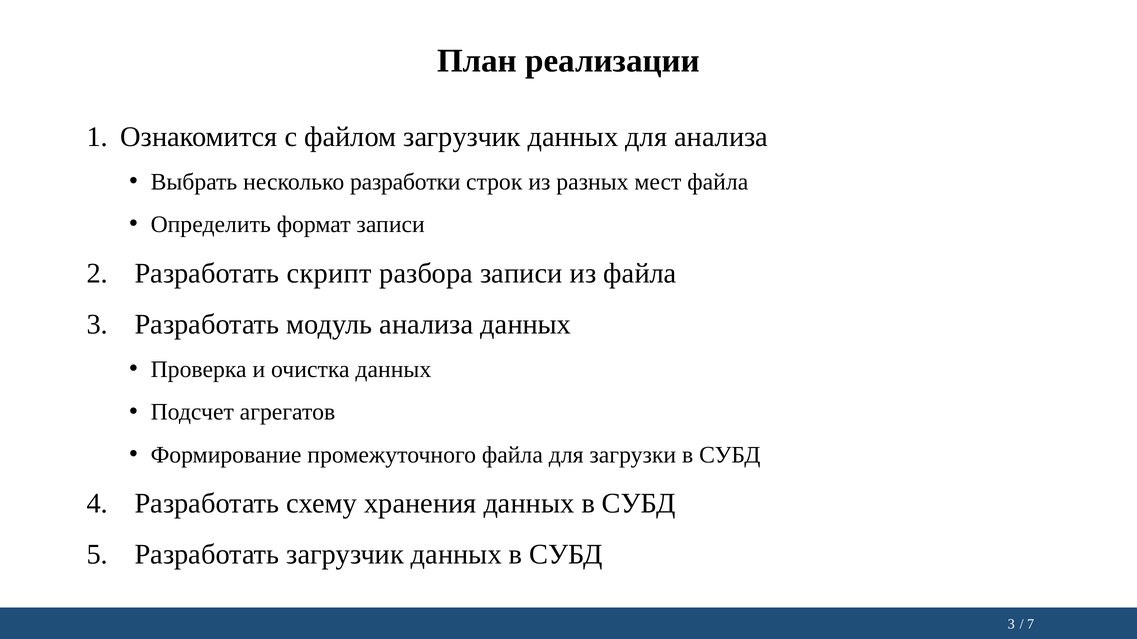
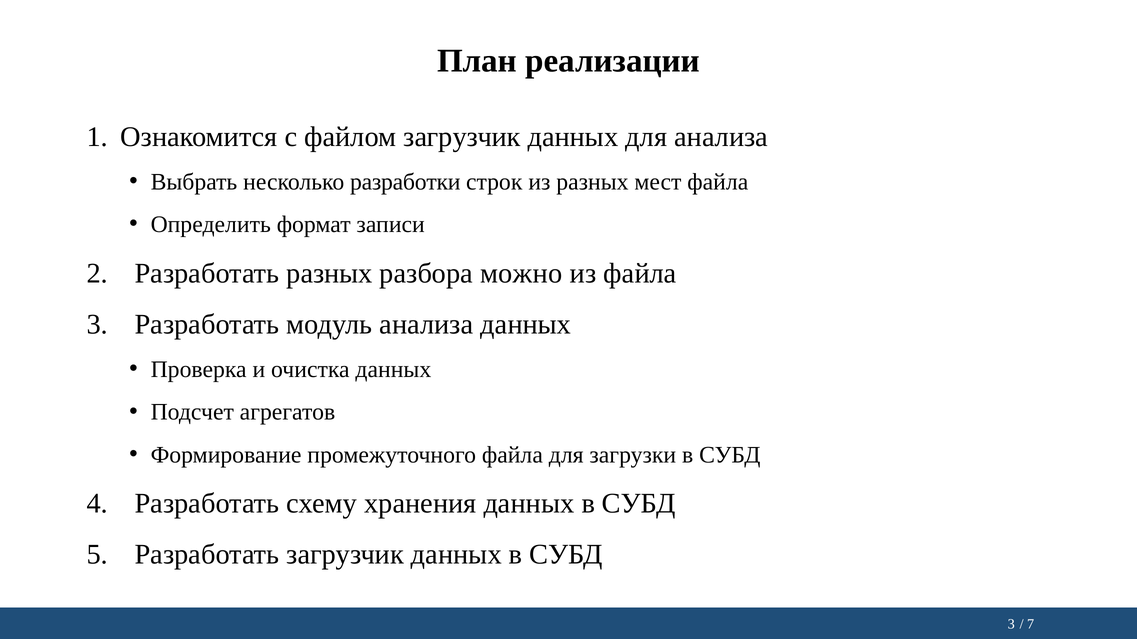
Разработать скрипт: скрипт -> разных
разбора записи: записи -> можно
